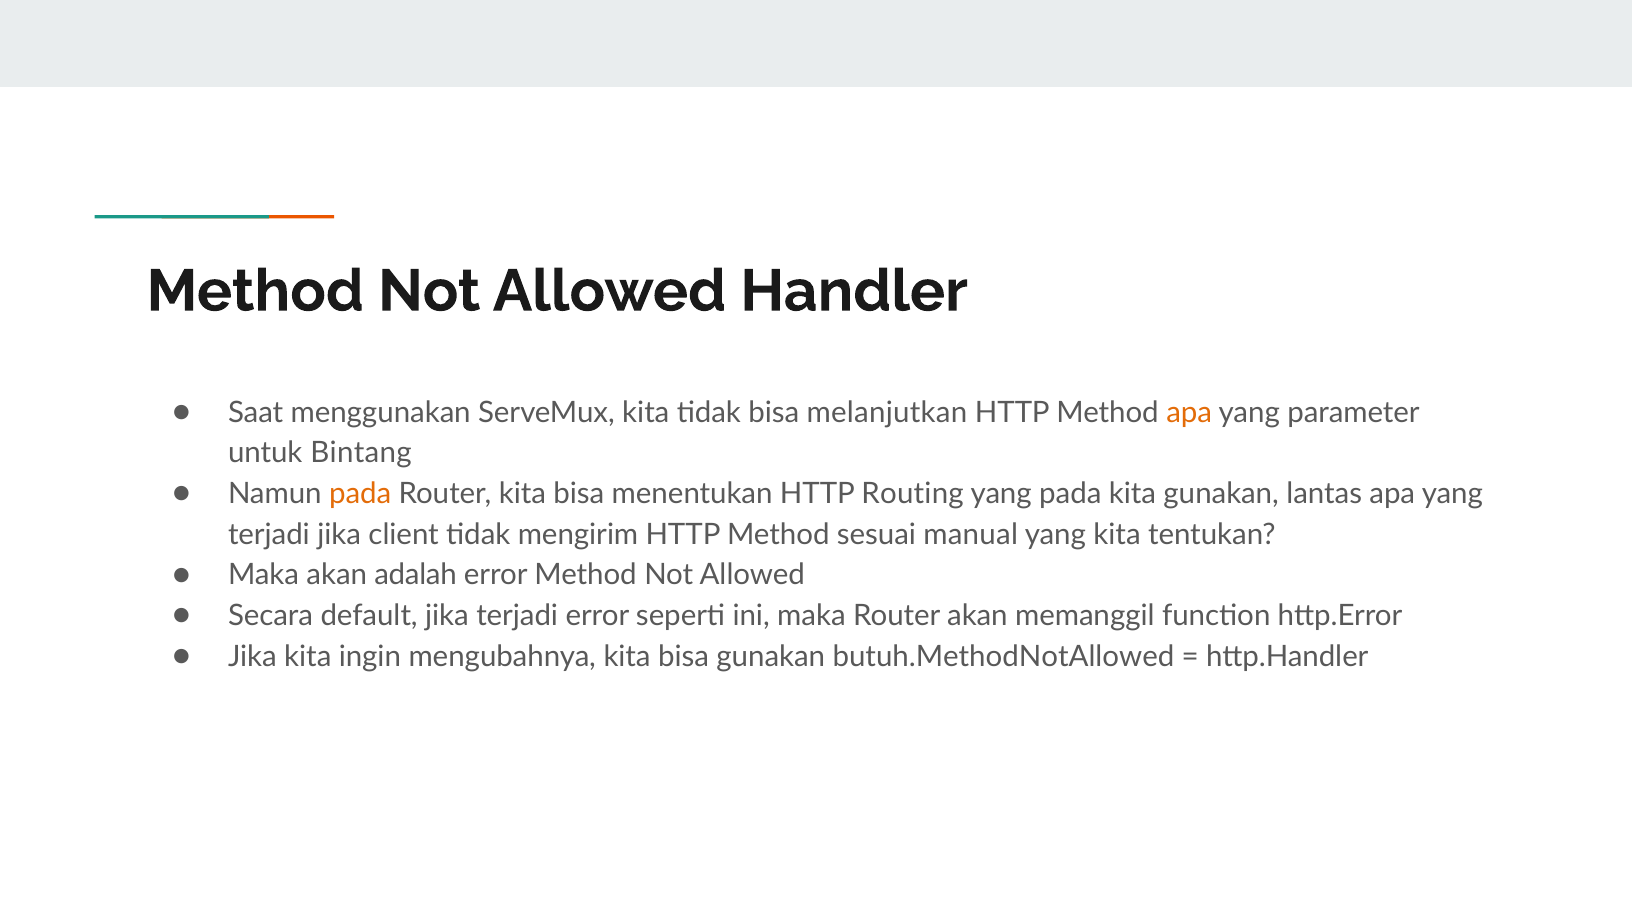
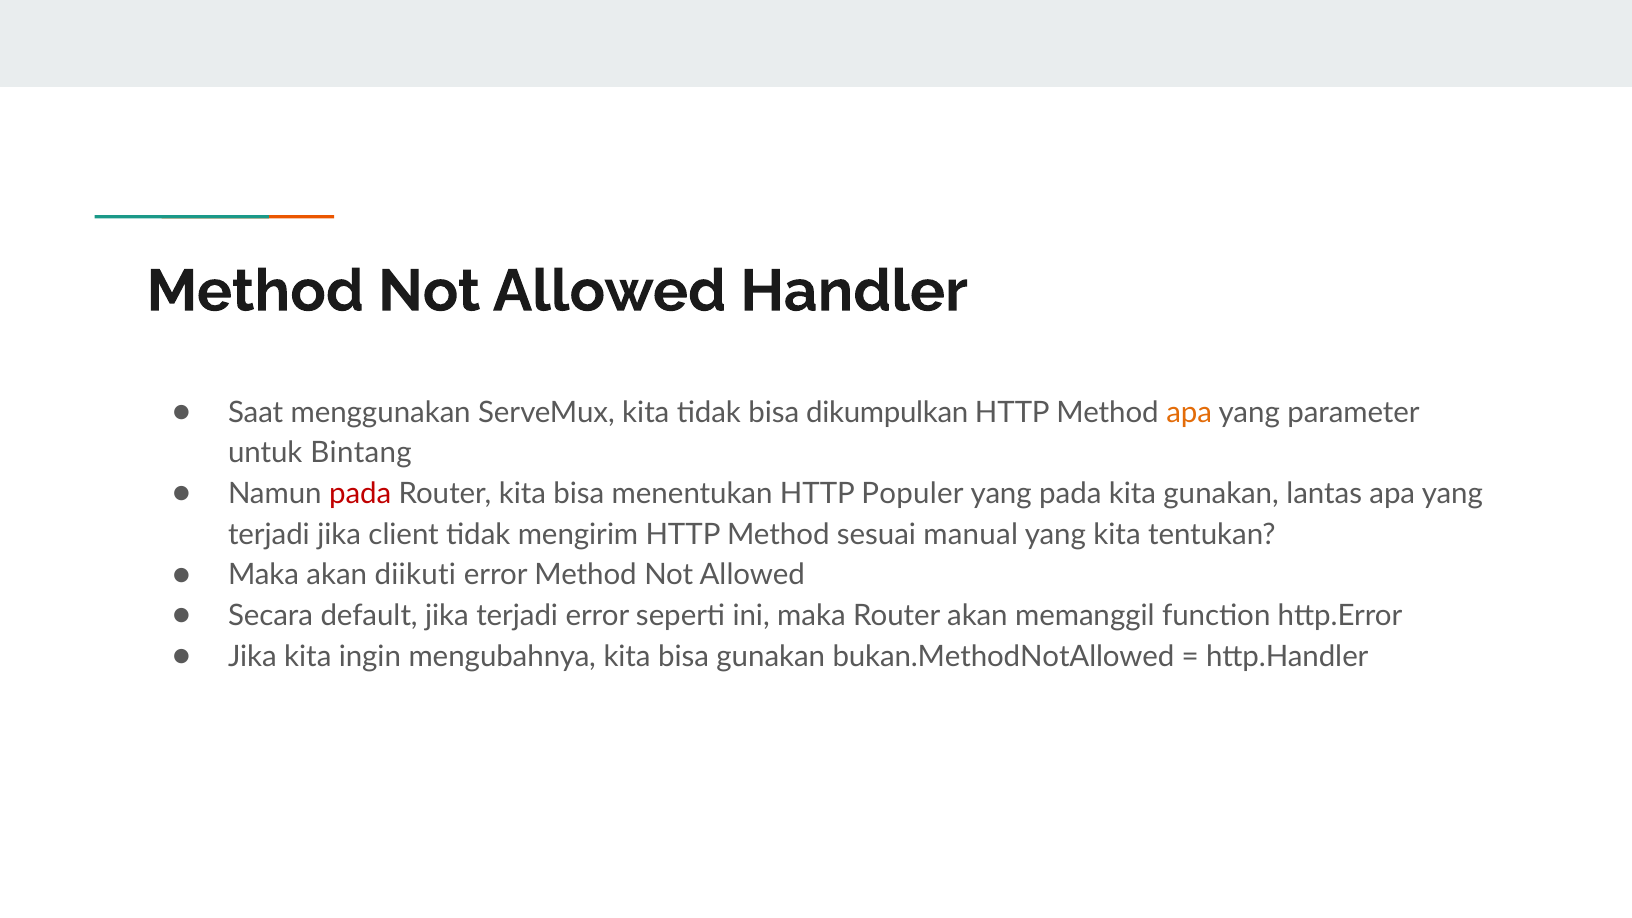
melanjutkan: melanjutkan -> dikumpulkan
pada at (360, 494) colour: orange -> red
Routing: Routing -> Populer
adalah: adalah -> diikuti
butuh.MethodNotAllowed: butuh.MethodNotAllowed -> bukan.MethodNotAllowed
